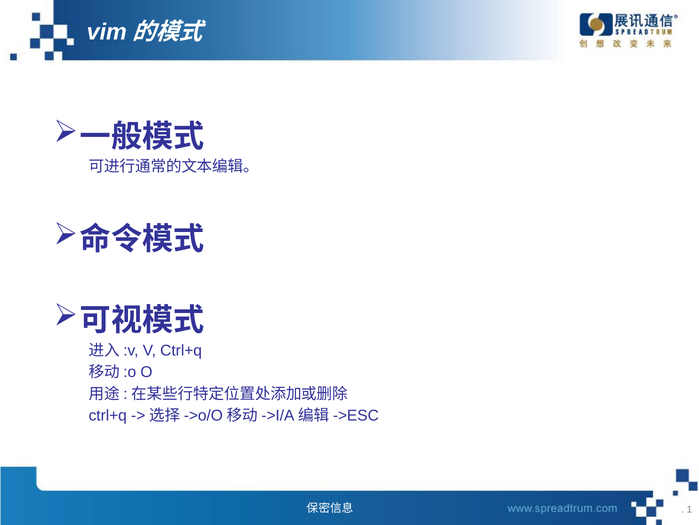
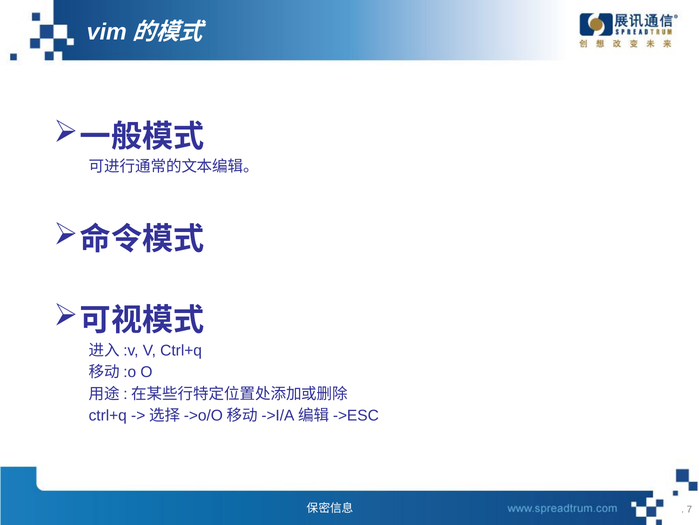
1: 1 -> 7
